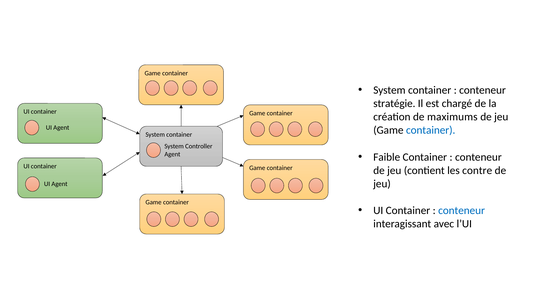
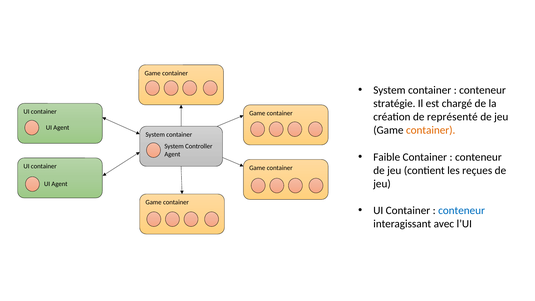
maximums: maximums -> représenté
container at (431, 130) colour: blue -> orange
contre: contre -> reçues
